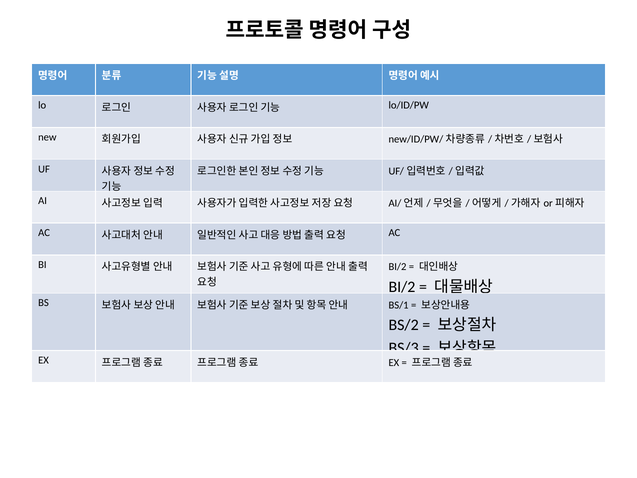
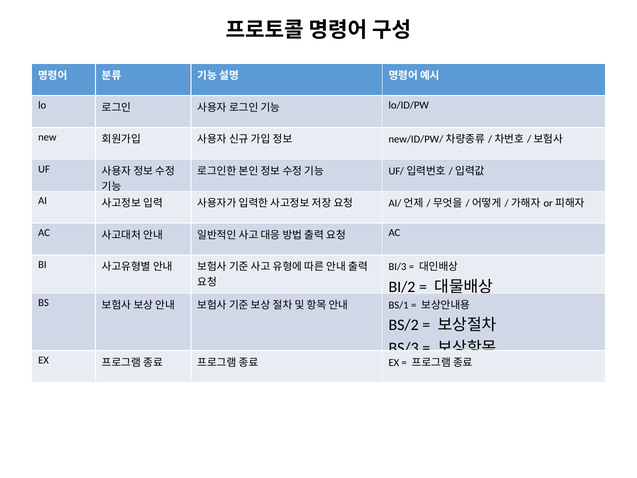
BI/2 at (398, 267): BI/2 -> BI/3
